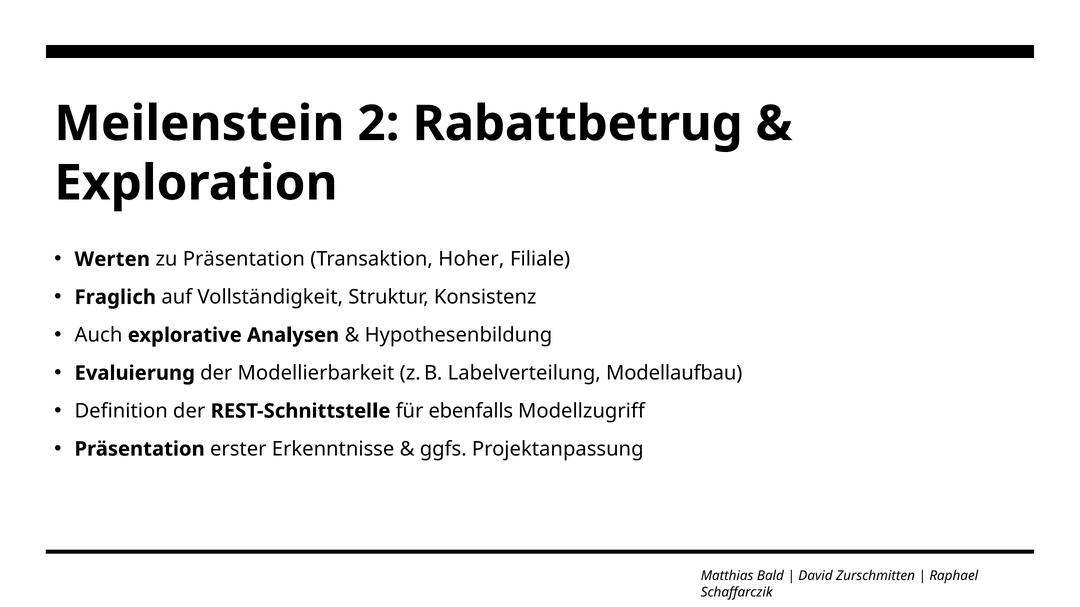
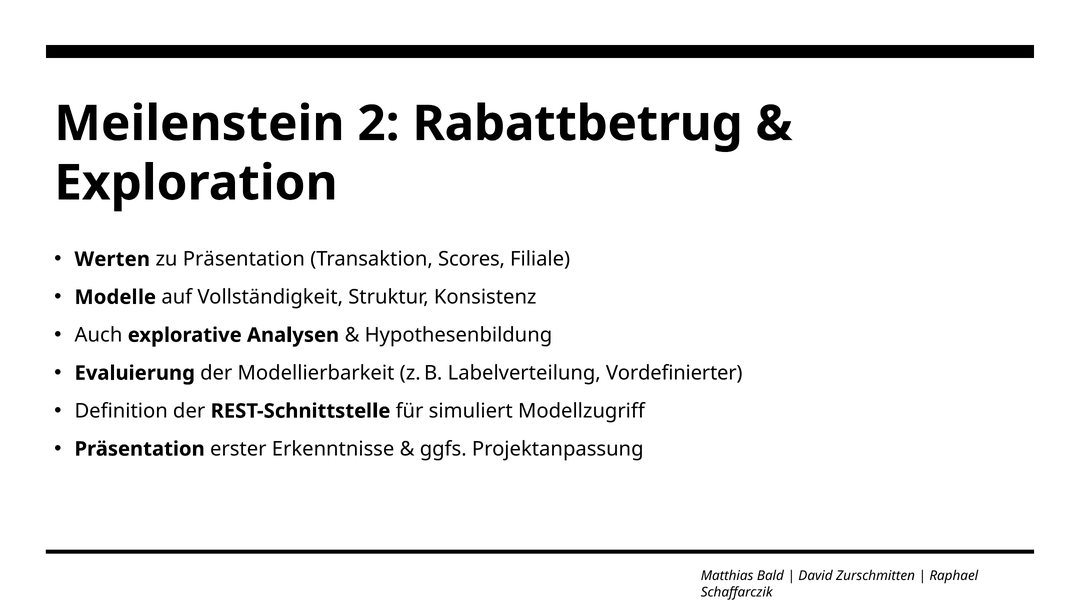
Hoher: Hoher -> Scores
Fraglich: Fraglich -> Modelle
Modellaufbau: Modellaufbau -> Vordefinierter
ebenfalls: ebenfalls -> simuliert
